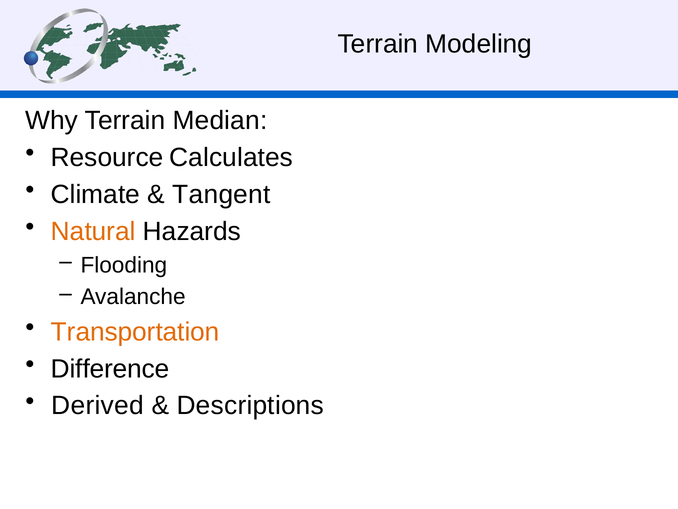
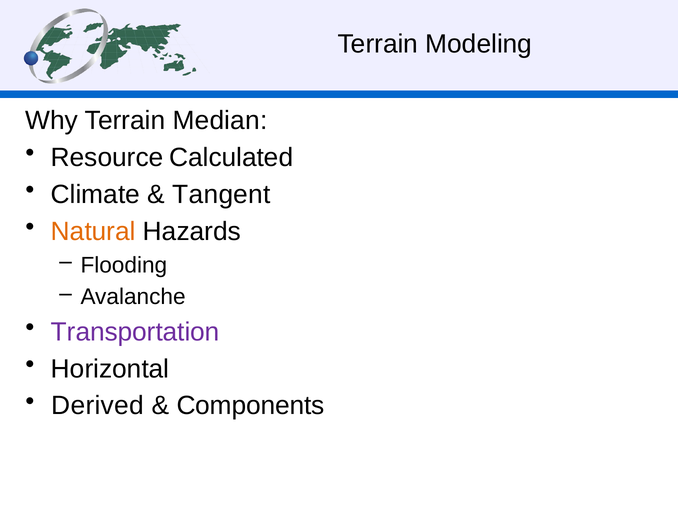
Calculates: Calculates -> Calculated
Transportation colour: orange -> purple
Difference: Difference -> Horizontal
Descriptions: Descriptions -> Components
